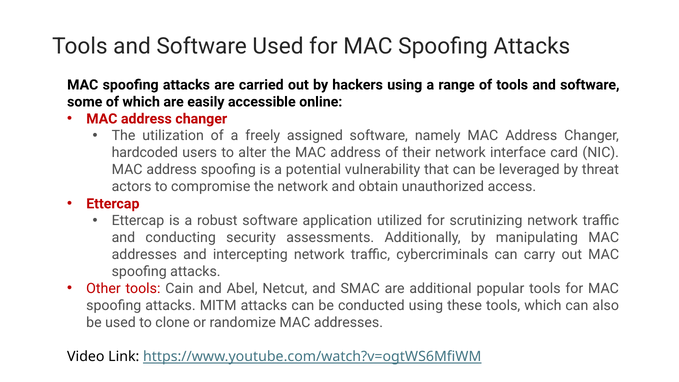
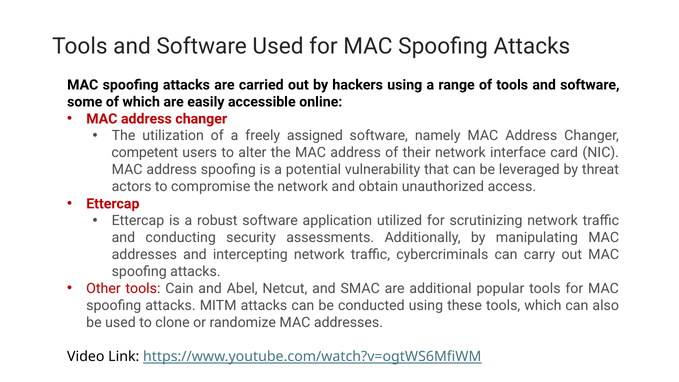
hardcoded: hardcoded -> competent
